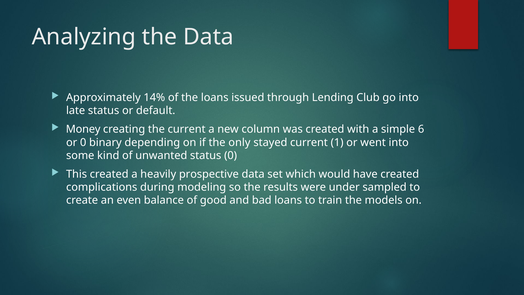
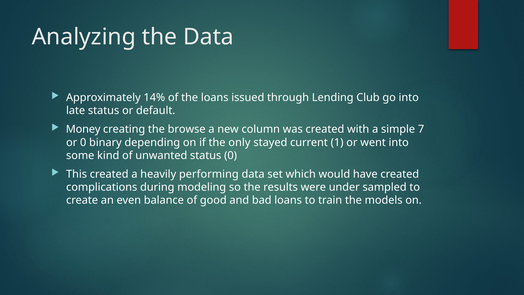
the current: current -> browse
6: 6 -> 7
prospective: prospective -> performing
